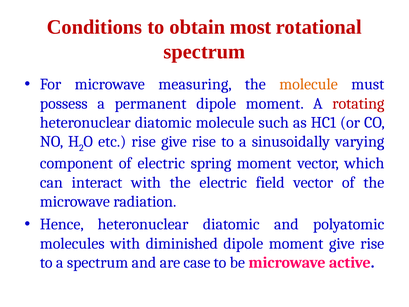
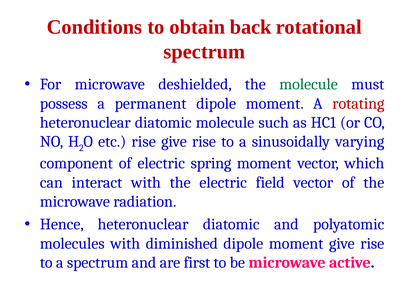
most: most -> back
measuring: measuring -> deshielded
molecule at (309, 84) colour: orange -> green
case: case -> first
